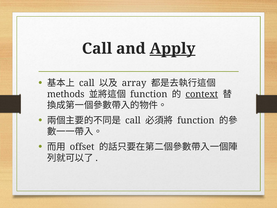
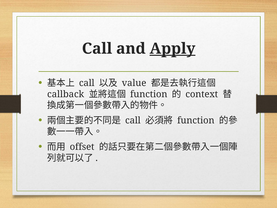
array: array -> value
methods: methods -> callback
context underline: present -> none
